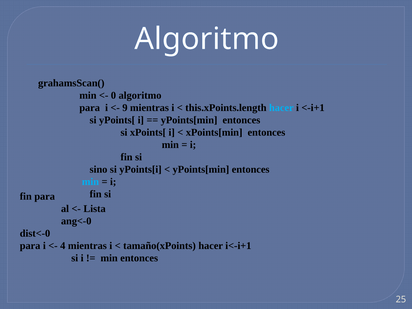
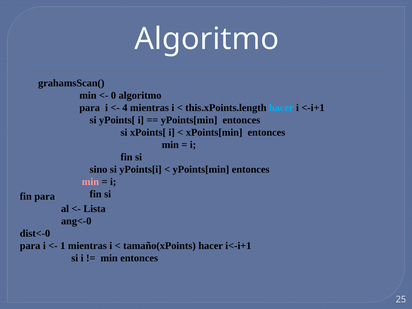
9: 9 -> 4
min at (90, 182) colour: light blue -> pink
4: 4 -> 1
